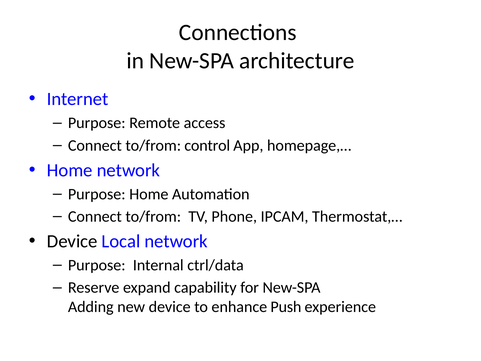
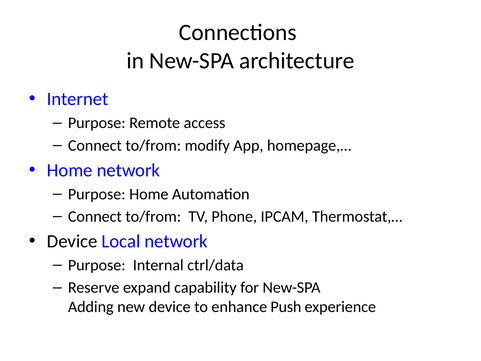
control: control -> modify
